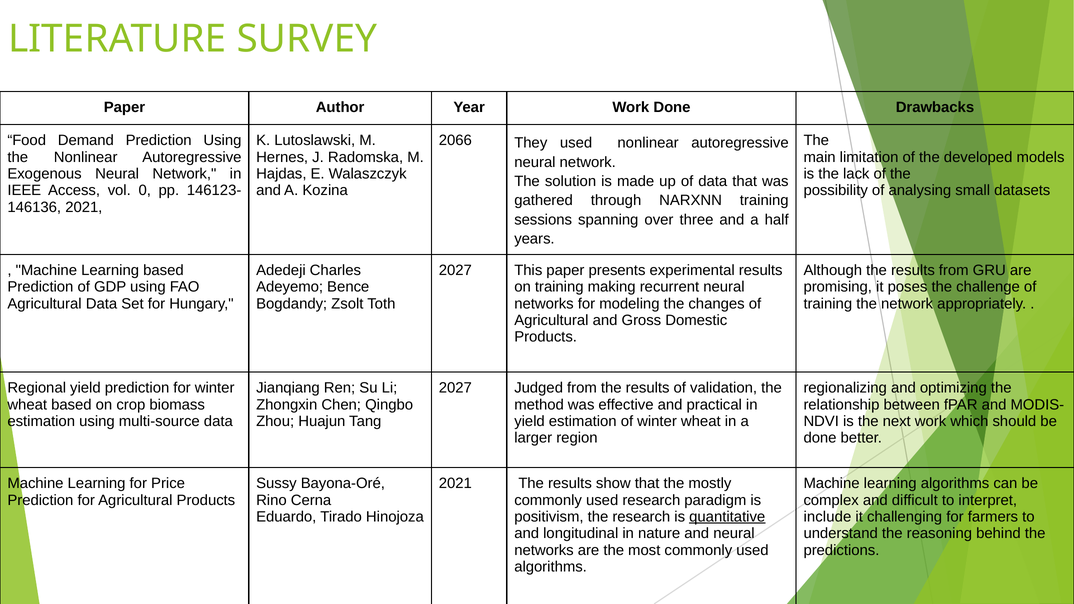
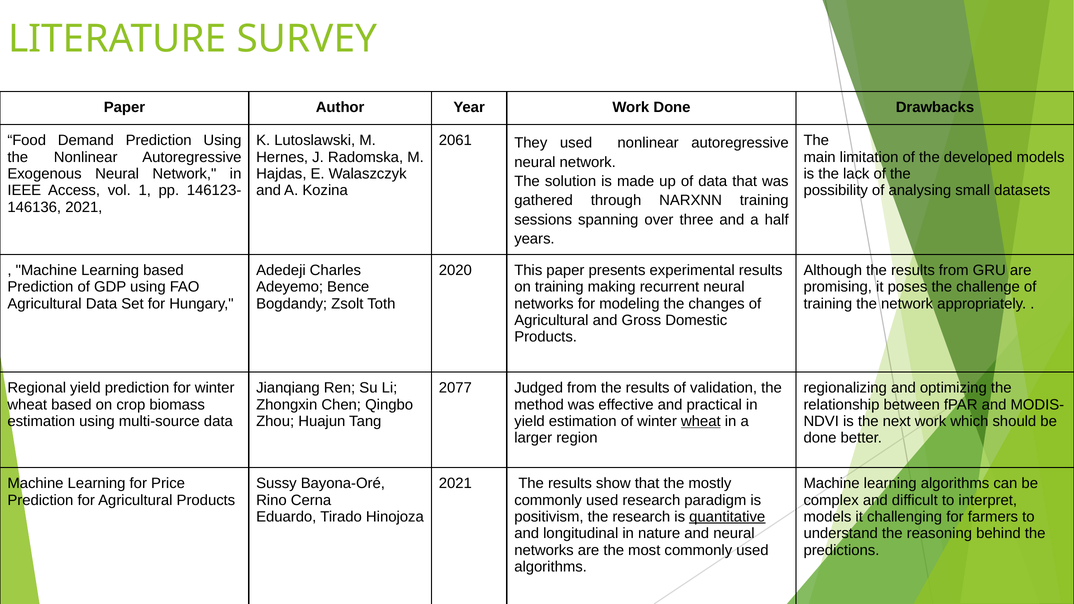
2066: 2066 -> 2061
0: 0 -> 1
2027 at (455, 270): 2027 -> 2020
2027 at (455, 388): 2027 -> 2077
wheat at (701, 421) underline: none -> present
include at (827, 517): include -> models
